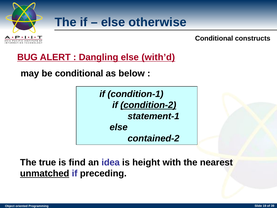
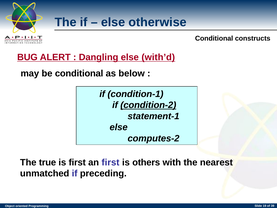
contained-2: contained-2 -> computes-2
is find: find -> first
an idea: idea -> first
height: height -> others
unmatched underline: present -> none
